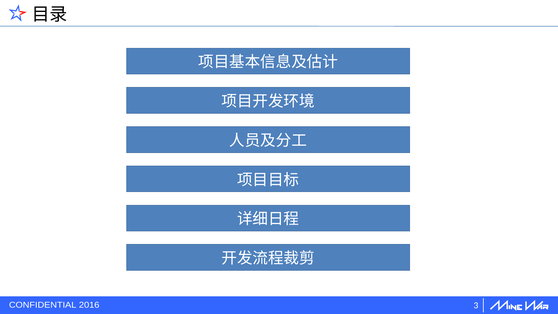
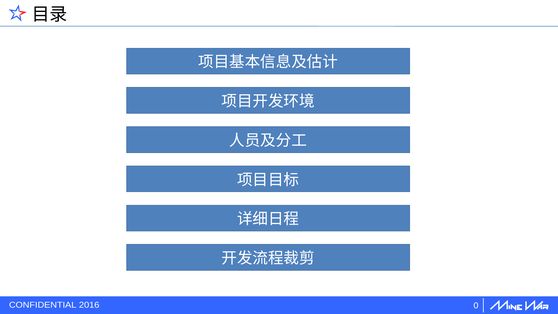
3: 3 -> 0
